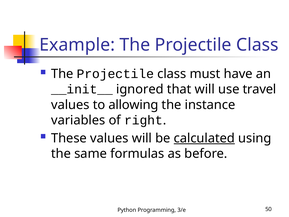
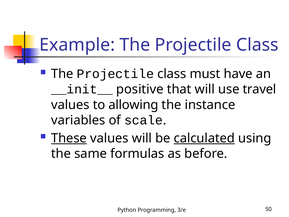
ignored: ignored -> positive
right: right -> scale
These underline: none -> present
